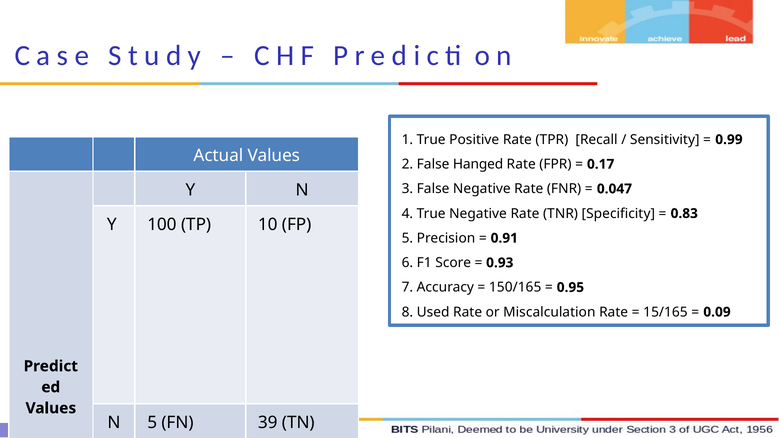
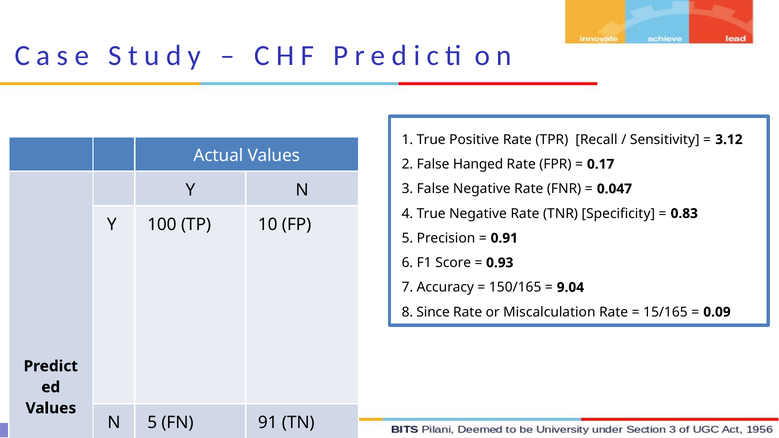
0.99: 0.99 -> 3.12
0.95: 0.95 -> 9.04
Used: Used -> Since
39: 39 -> 91
